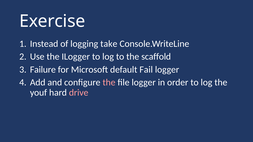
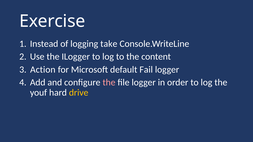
scaffold: scaffold -> content
Failure: Failure -> Action
drive colour: pink -> yellow
